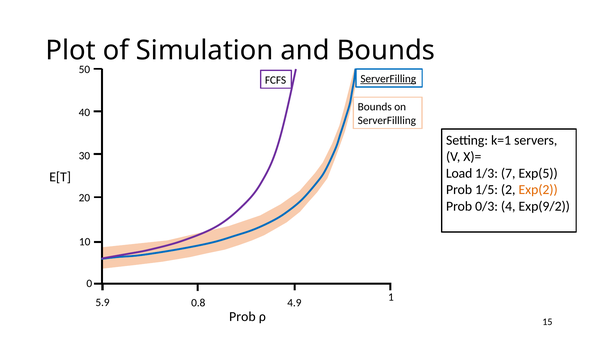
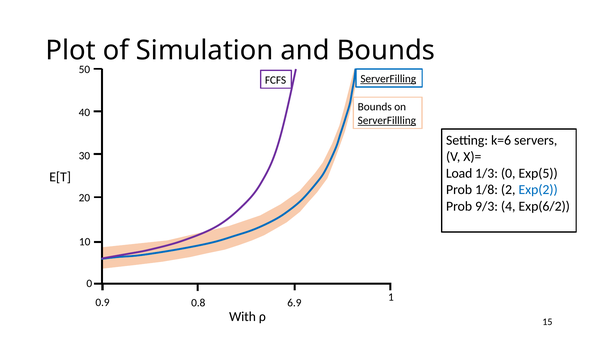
ServerFillling underline: none -> present
k=1: k=1 -> k=6
1/3 7: 7 -> 0
1/5: 1/5 -> 1/8
Exp(2 colour: orange -> blue
0/3: 0/3 -> 9/3
Exp(9/2: Exp(9/2 -> Exp(6/2
5.9: 5.9 -> 0.9
4.9: 4.9 -> 6.9
Prob at (242, 316): Prob -> With
